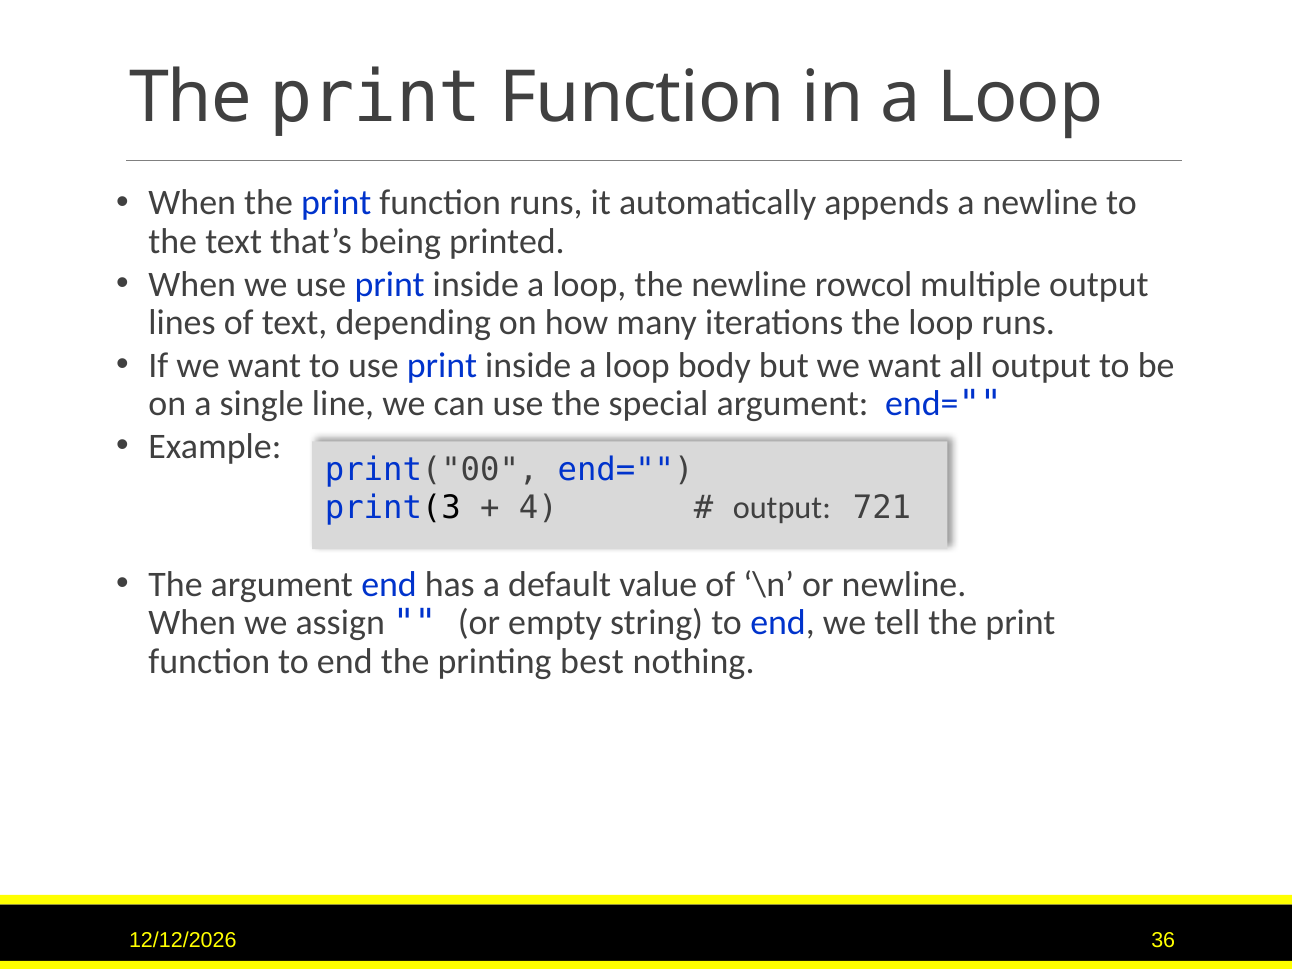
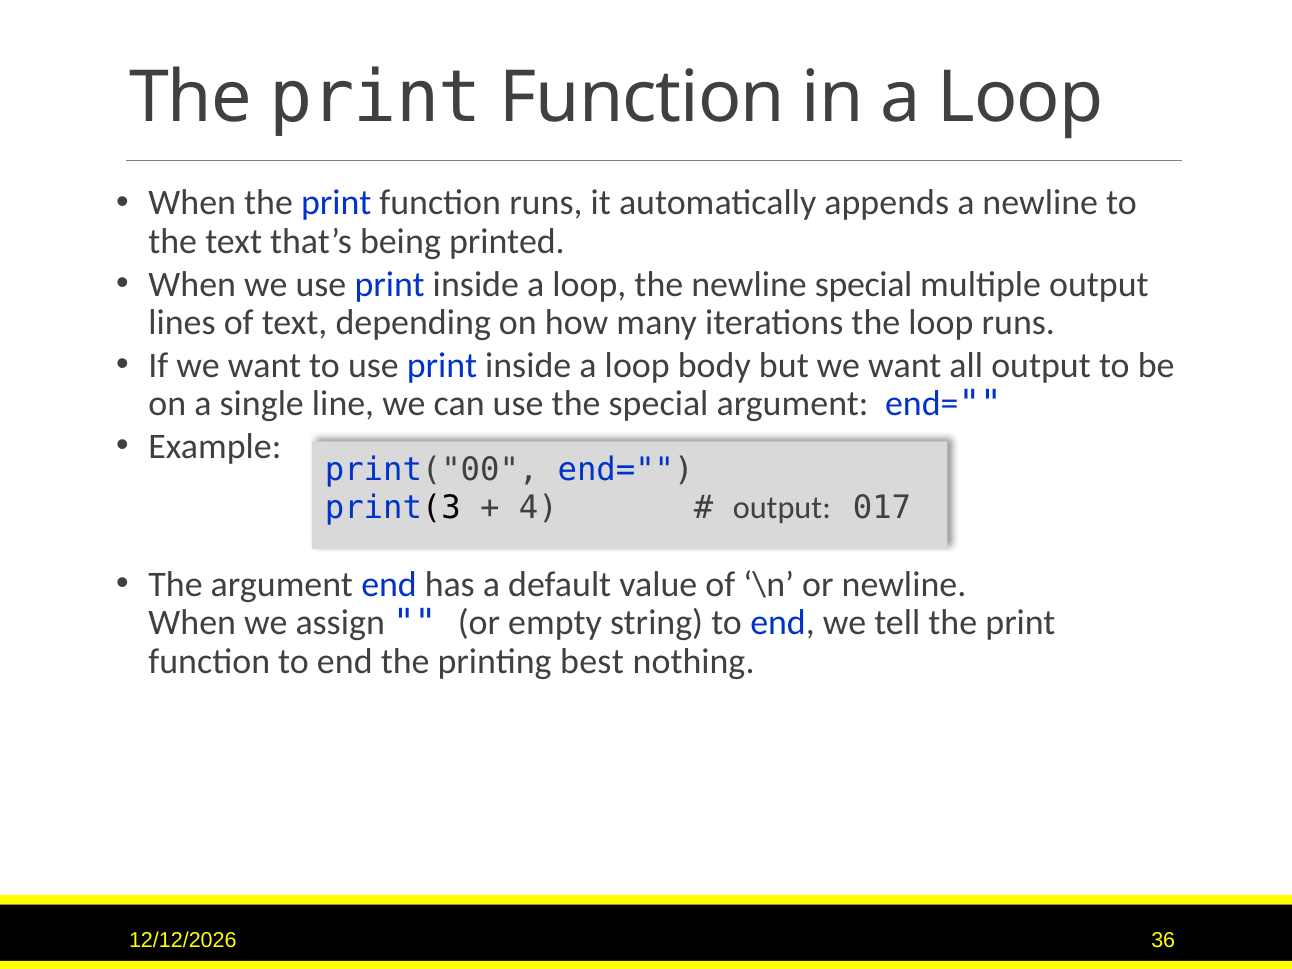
newline rowcol: rowcol -> special
721: 721 -> 017
